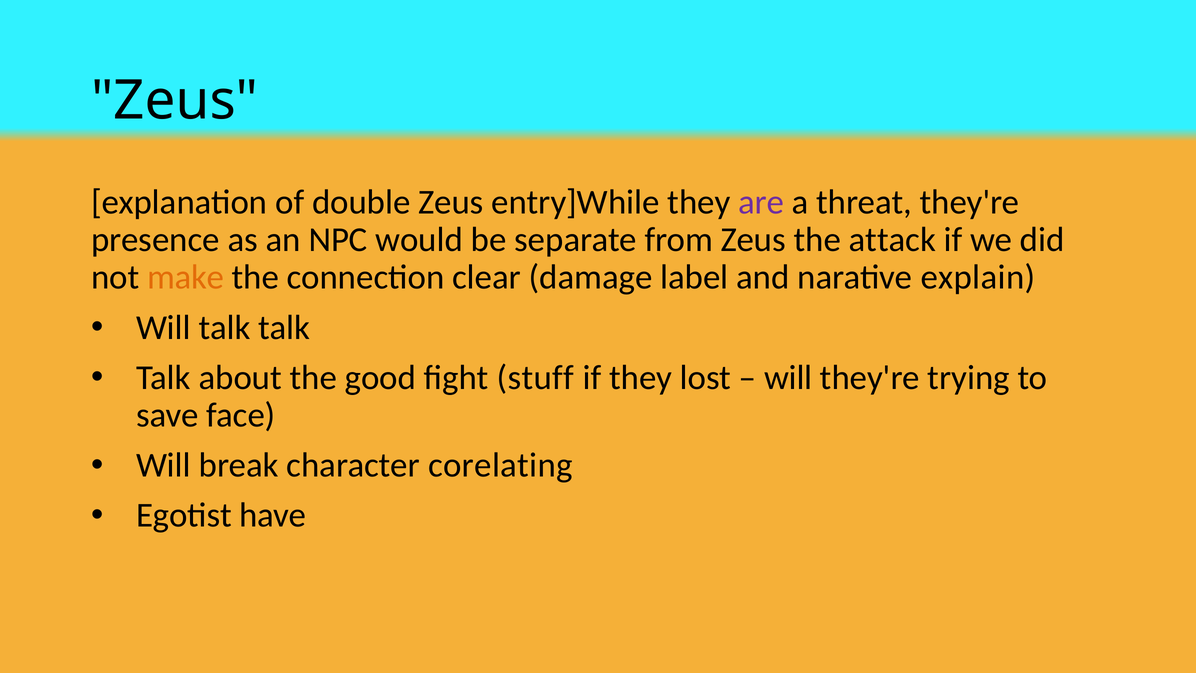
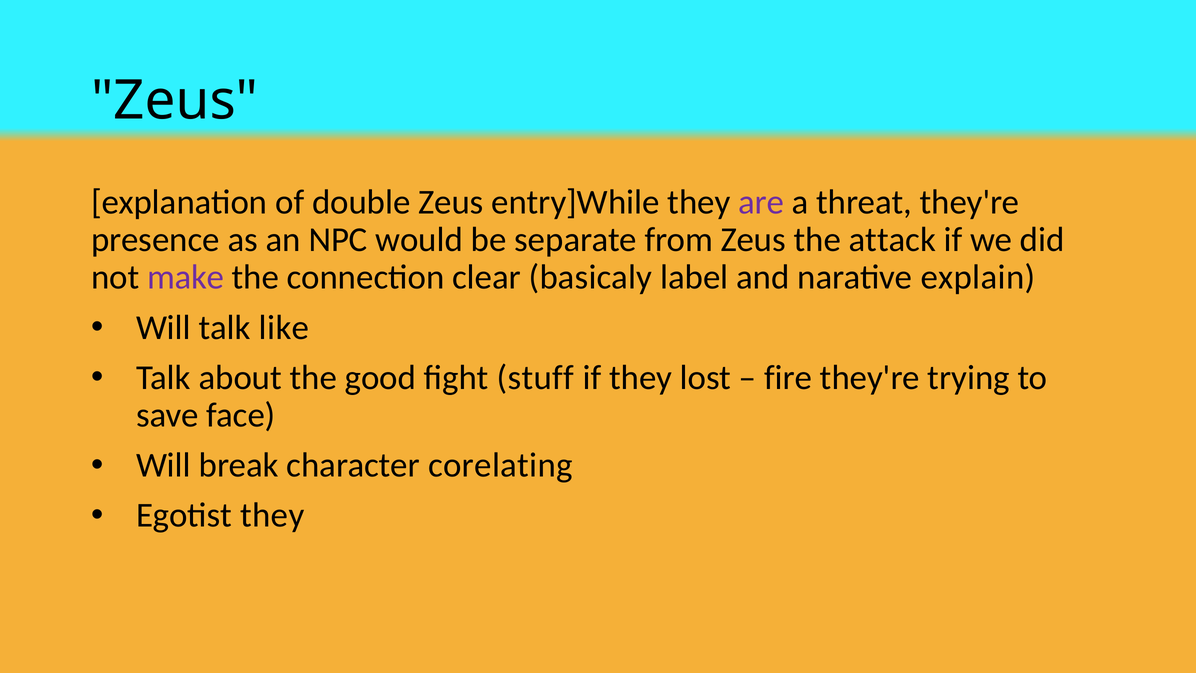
make colour: orange -> purple
damage: damage -> basicaly
talk talk: talk -> like
will at (788, 378): will -> fire
Egotist have: have -> they
